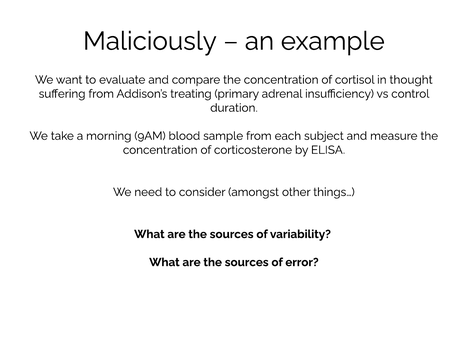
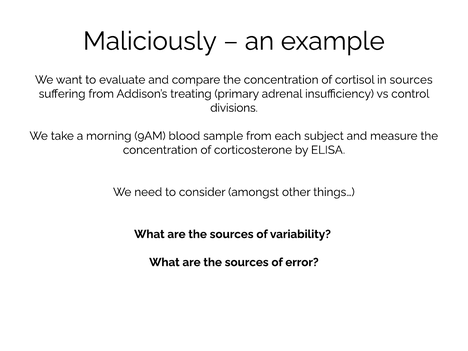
in thought: thought -> sources
duration: duration -> divisions
